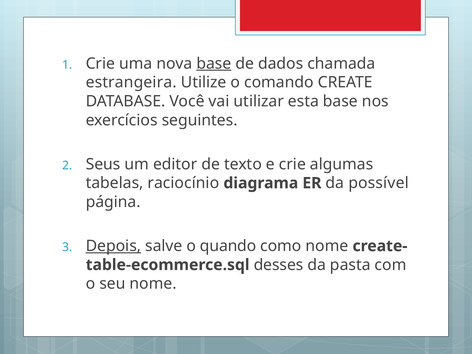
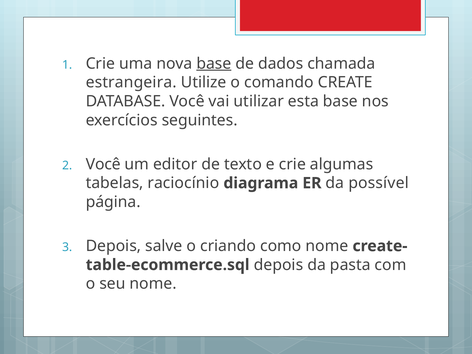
Seus at (103, 164): Seus -> Você
Depois at (113, 246) underline: present -> none
quando: quando -> criando
desses at (279, 265): desses -> depois
